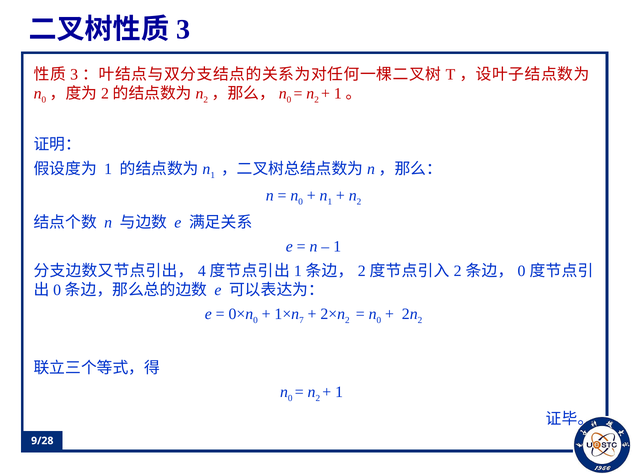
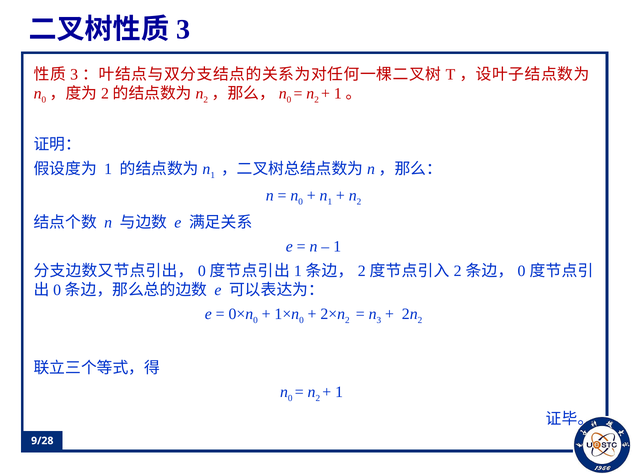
4 at (202, 271): 4 -> 0
7 at (301, 320): 7 -> 0
0 at (379, 320): 0 -> 3
